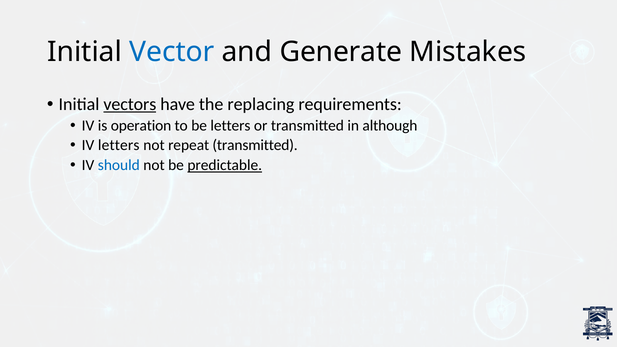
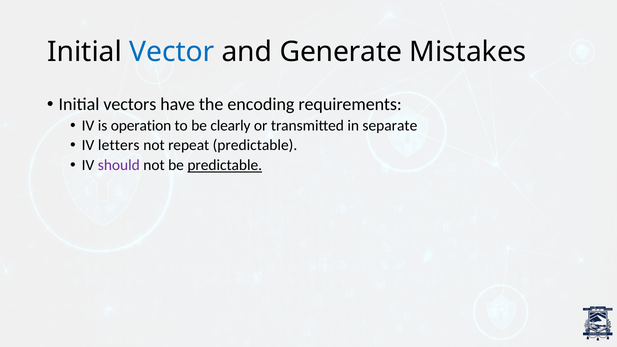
vectors underline: present -> none
replacing: replacing -> encoding
be letters: letters -> clearly
although: although -> separate
repeat transmitted: transmitted -> predictable
should colour: blue -> purple
